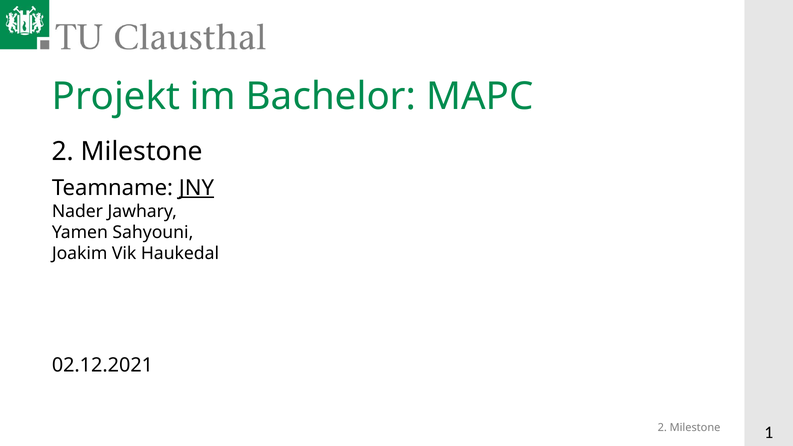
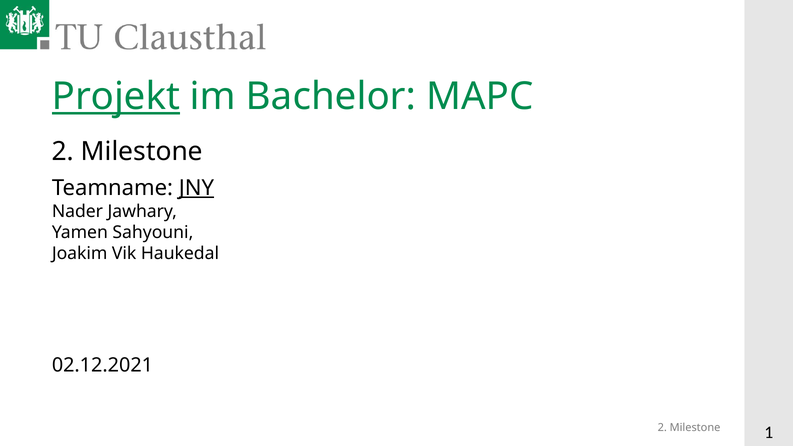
Projekt underline: none -> present
